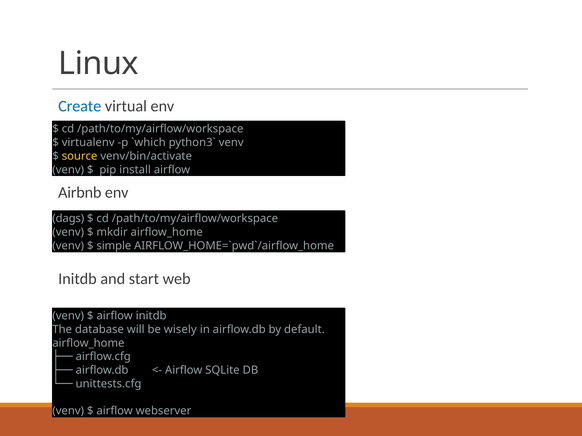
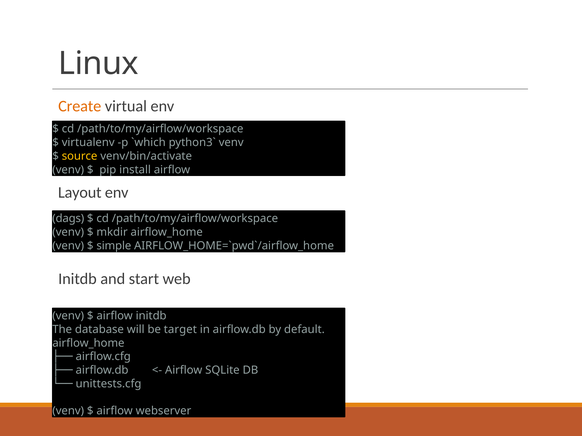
Create colour: blue -> orange
Airbnb: Airbnb -> Layout
wisely: wisely -> target
